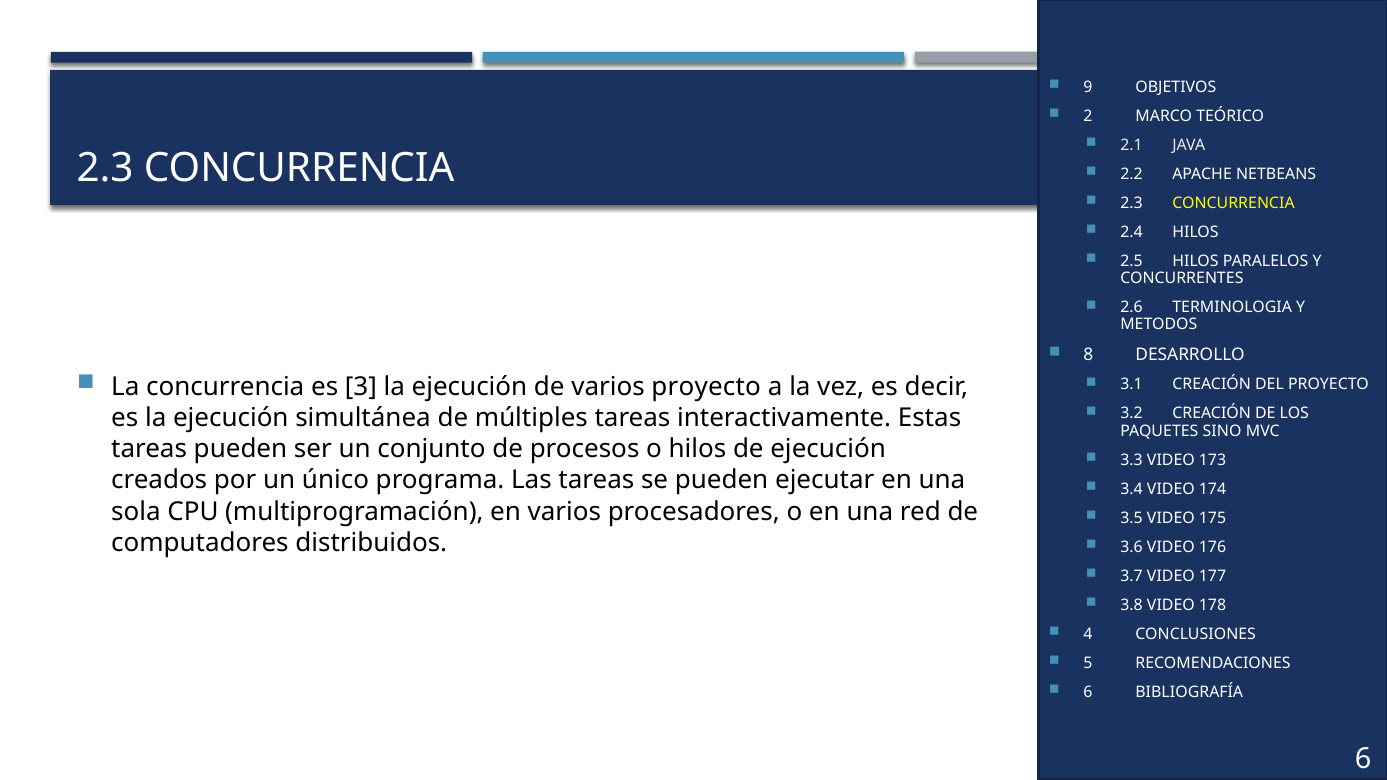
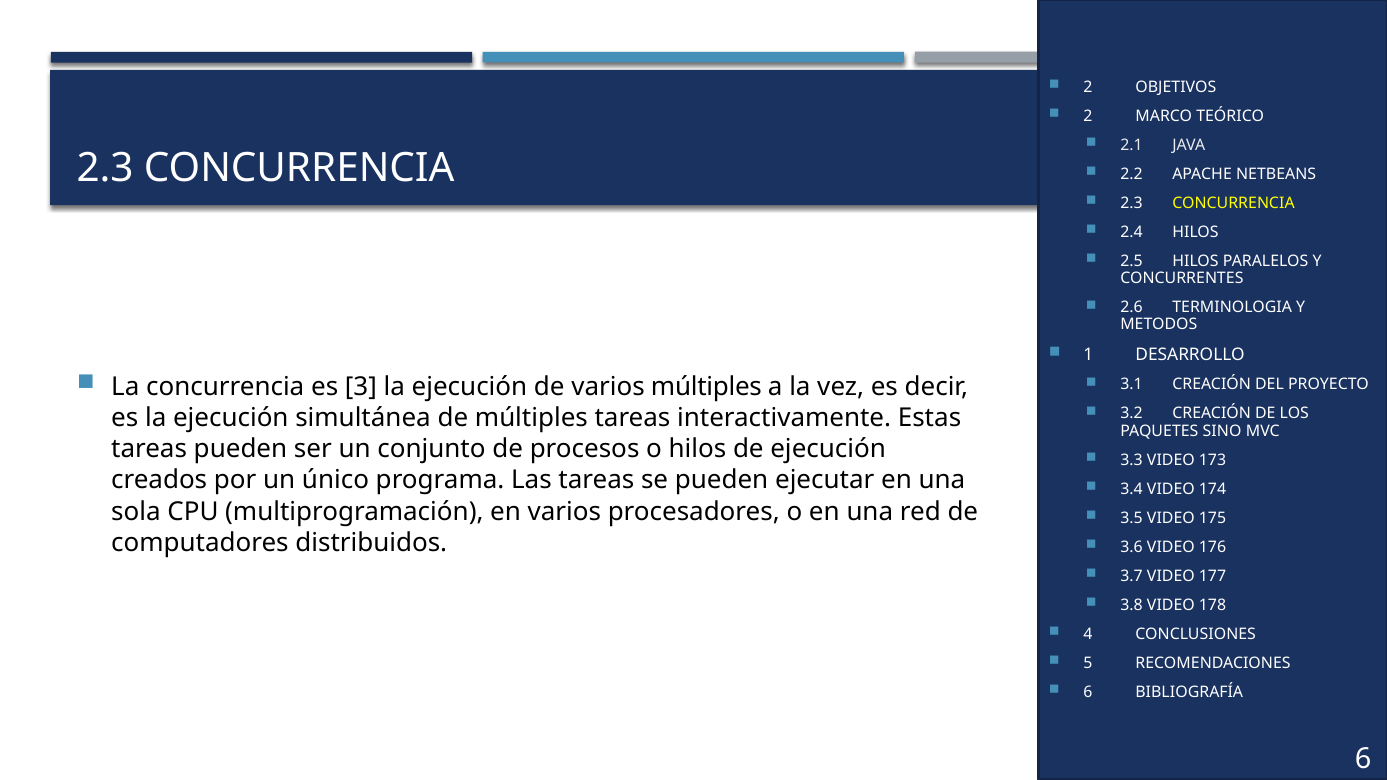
9 at (1088, 87): 9 -> 2
8: 8 -> 1
varios proyecto: proyecto -> múltiples
